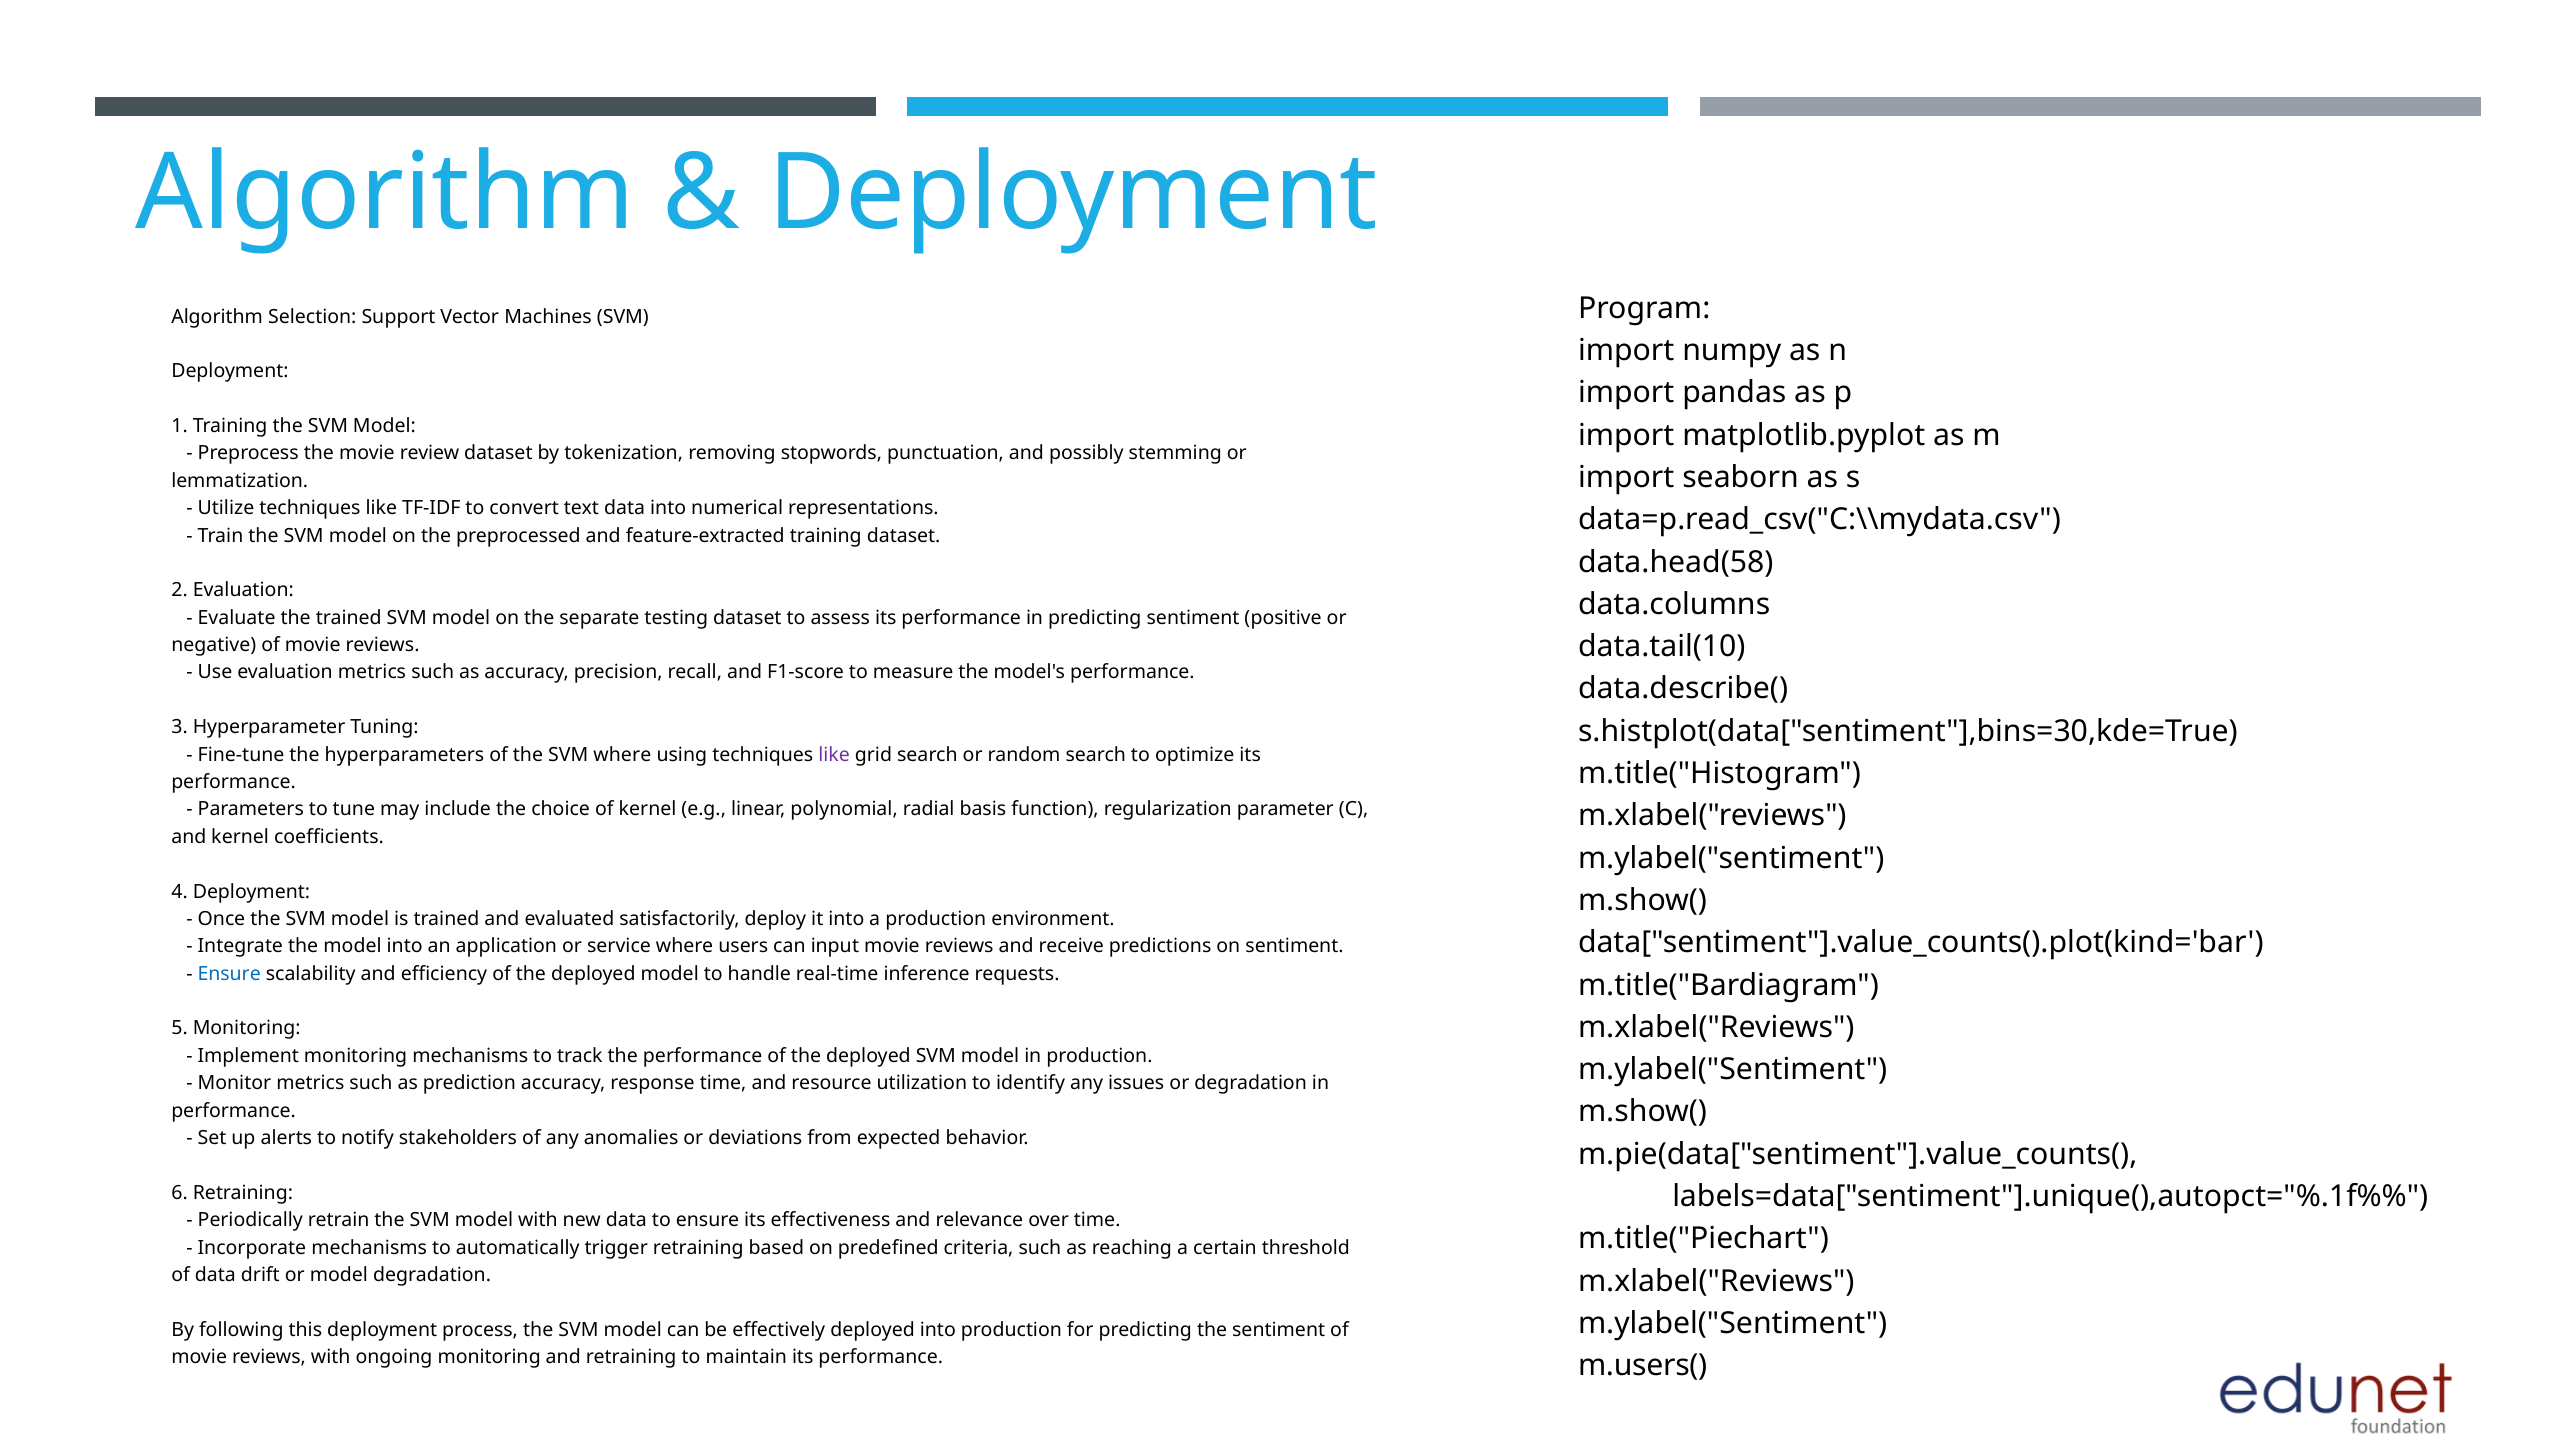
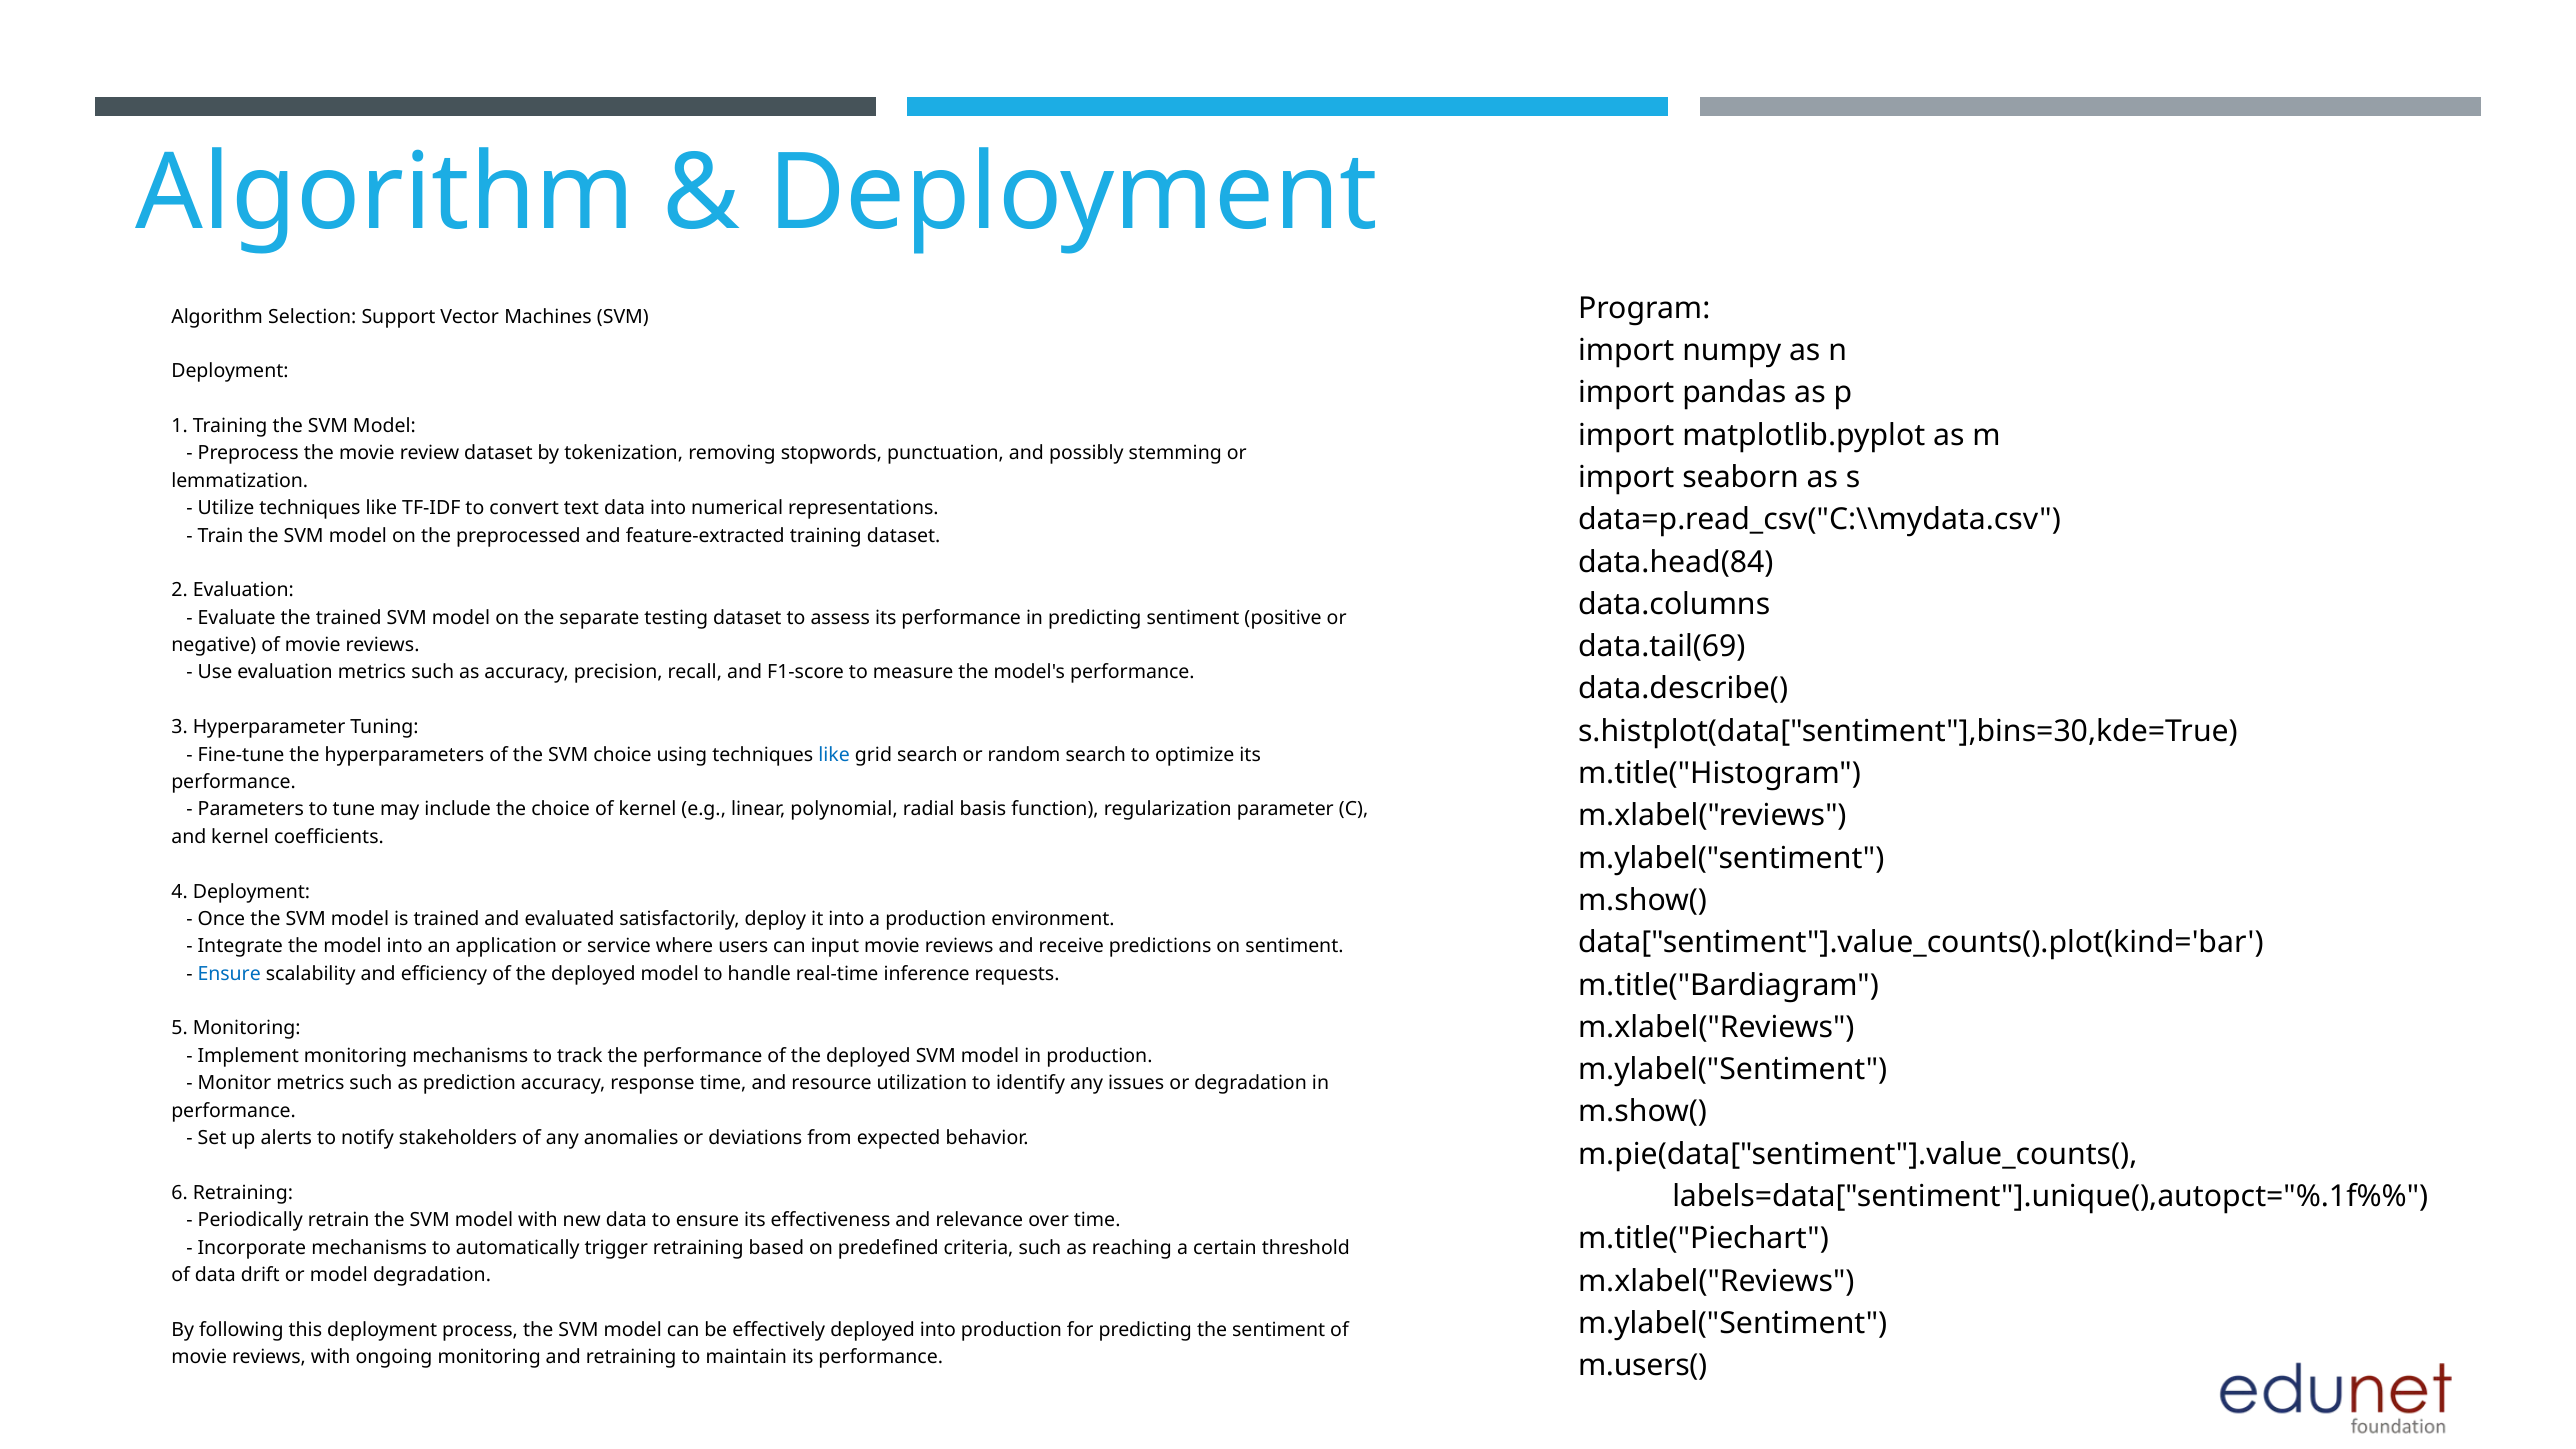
data.head(58: data.head(58 -> data.head(84
data.tail(10: data.tail(10 -> data.tail(69
SVM where: where -> choice
like at (834, 755) colour: purple -> blue
